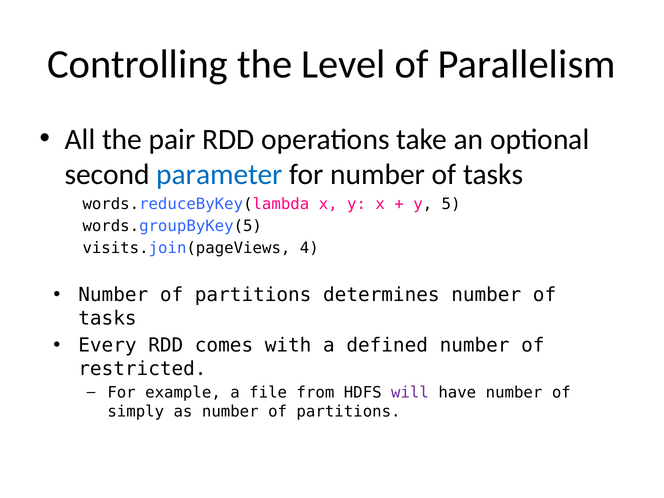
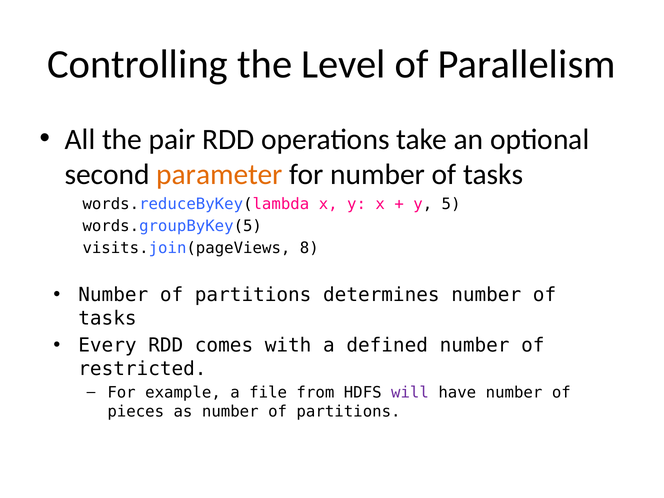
parameter colour: blue -> orange
4: 4 -> 8
simply: simply -> pieces
